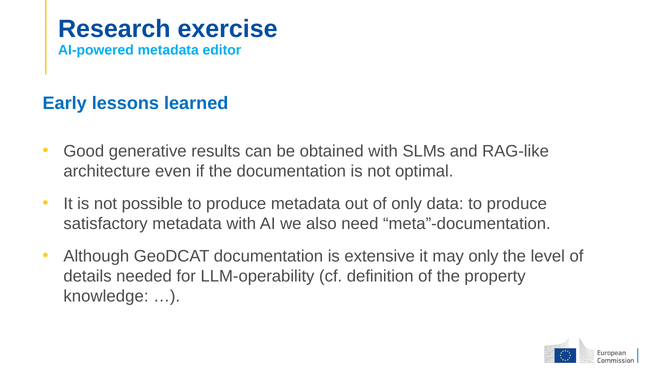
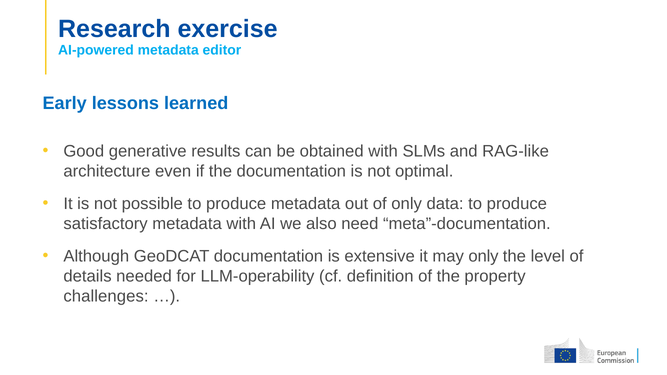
knowledge: knowledge -> challenges
